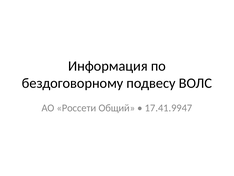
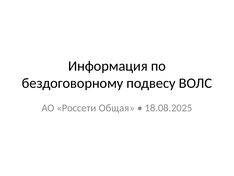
Общий: Общий -> Общая
17.41.9947: 17.41.9947 -> 18.08.2025
